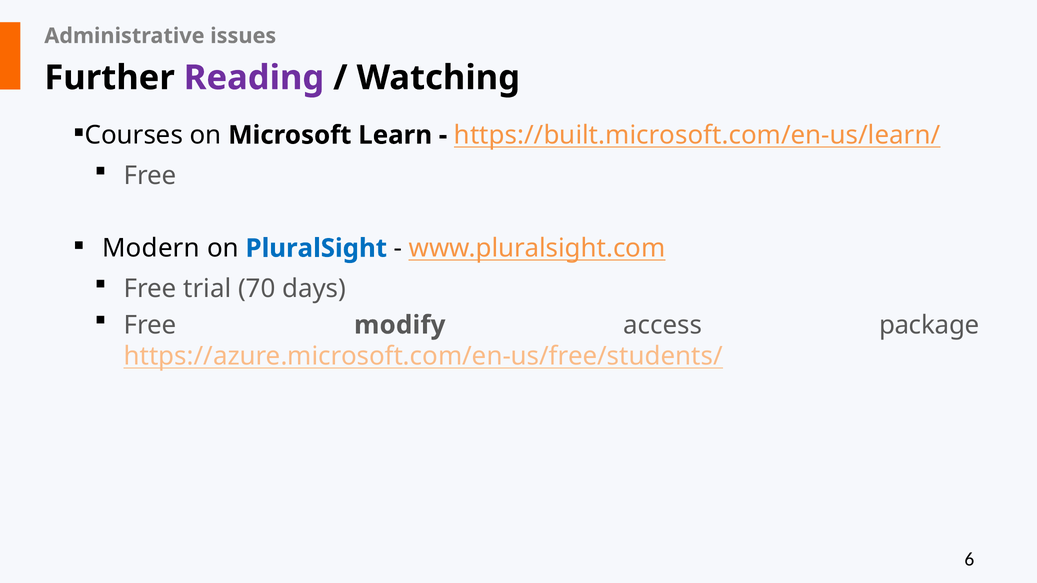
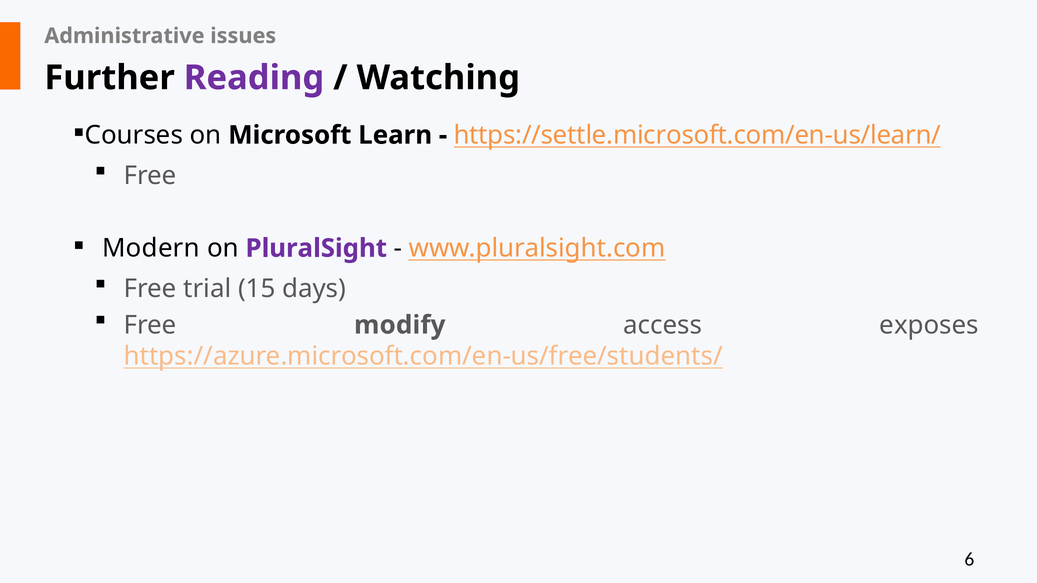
https://built.microsoft.com/en-us/learn/: https://built.microsoft.com/en-us/learn/ -> https://settle.microsoft.com/en-us/learn/
PluralSight colour: blue -> purple
70: 70 -> 15
package: package -> exposes
